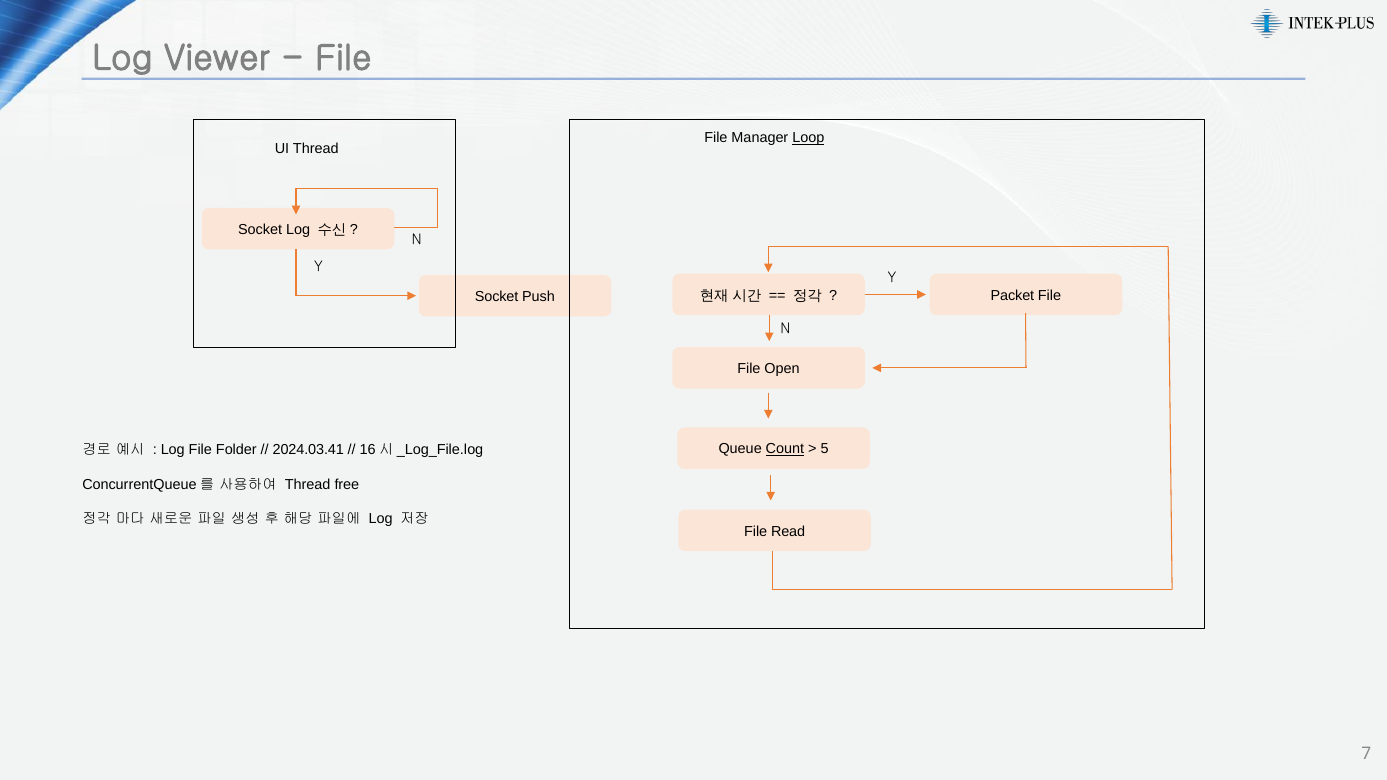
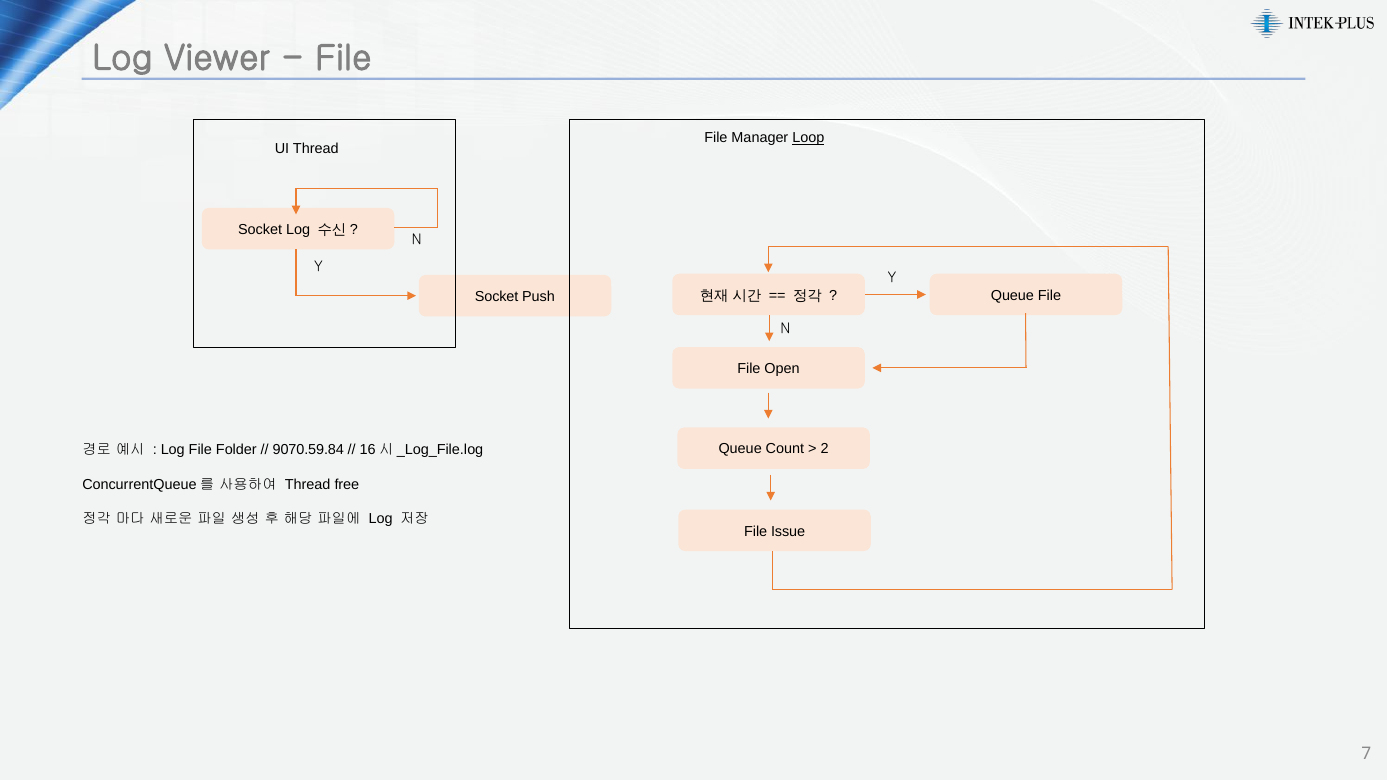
Packet at (1012, 296): Packet -> Queue
Count underline: present -> none
5: 5 -> 2
2024.03.41: 2024.03.41 -> 9070.59.84
Read: Read -> Issue
